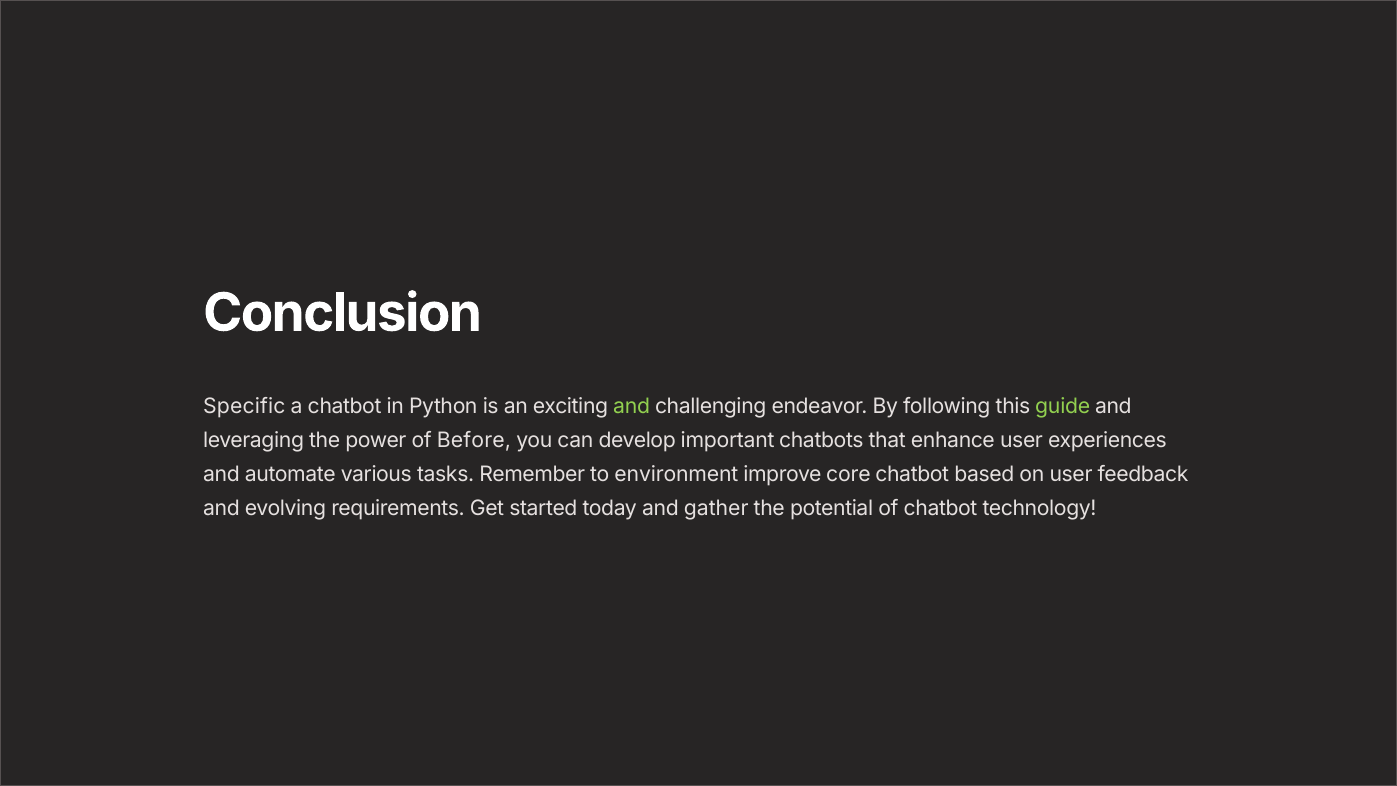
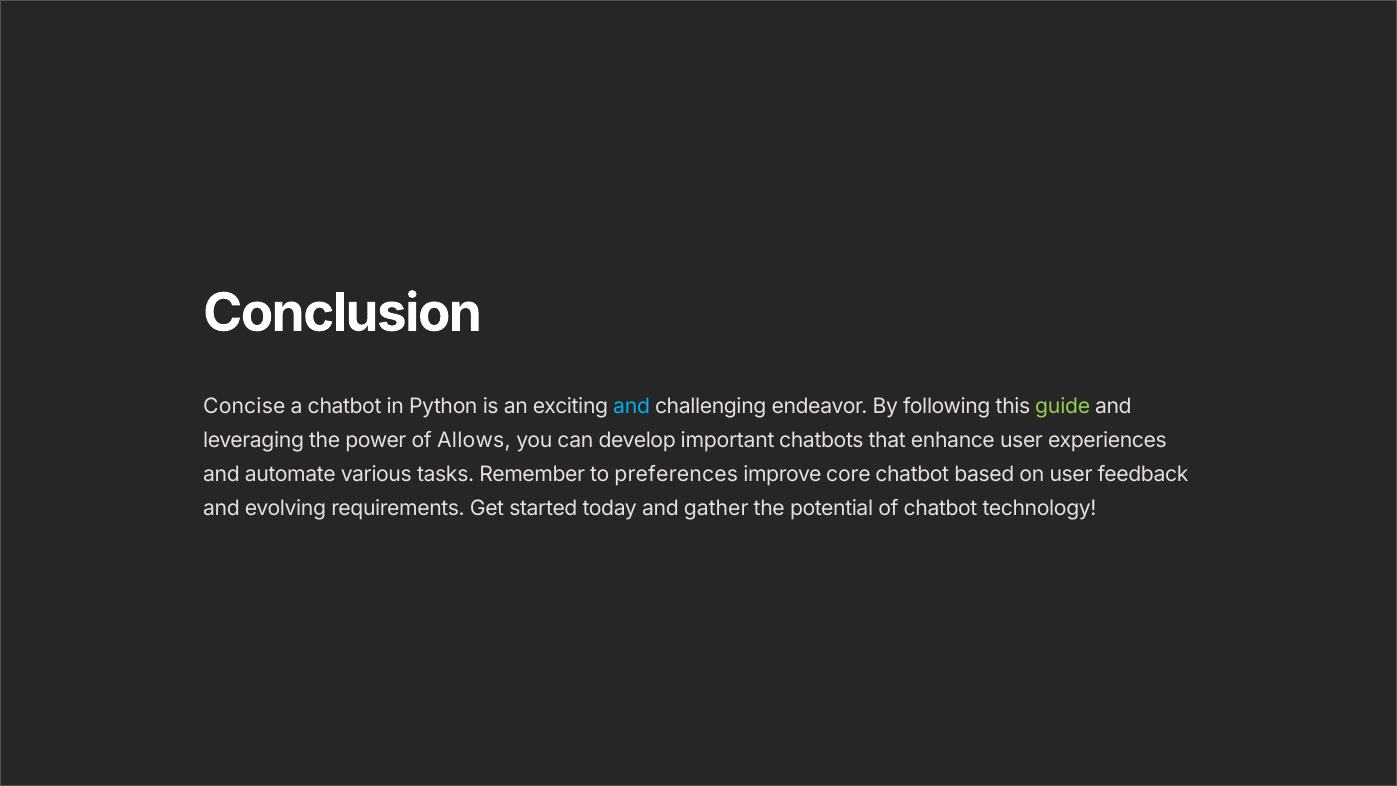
Specific: Specific -> Concise
and at (632, 406) colour: light green -> light blue
Before: Before -> Allows
environment: environment -> preferences
